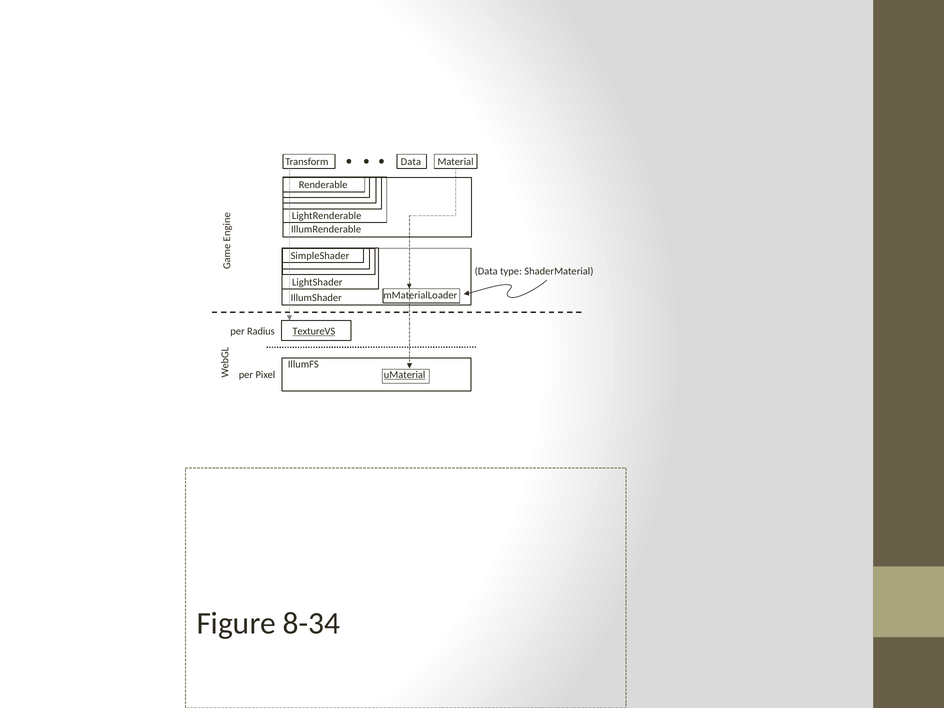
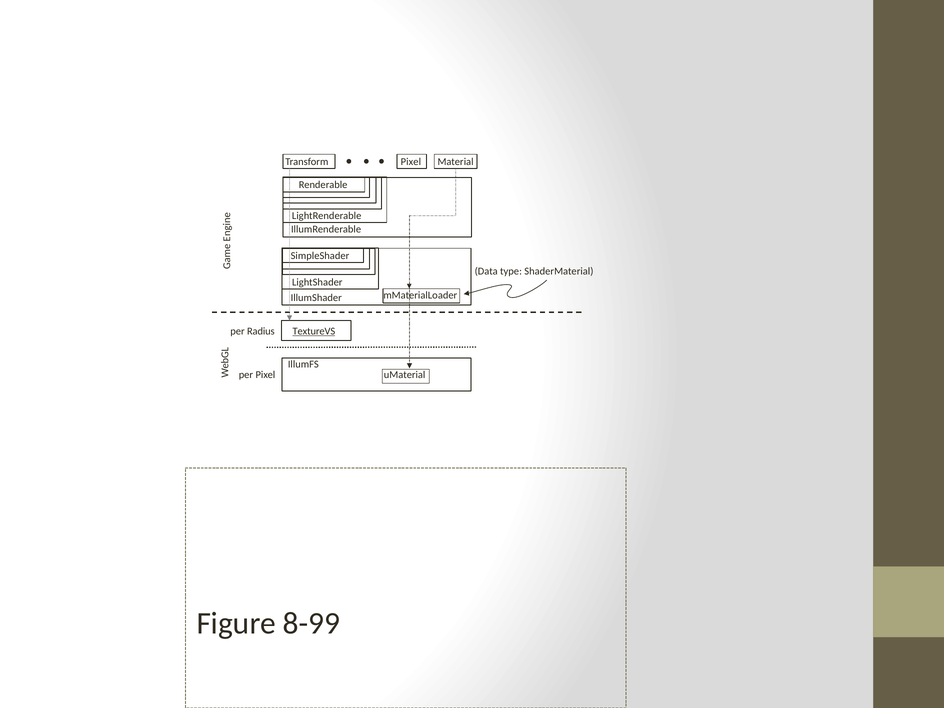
Data at (411, 162): Data -> Pixel
uMaterial underline: present -> none
8-34: 8-34 -> 8-99
